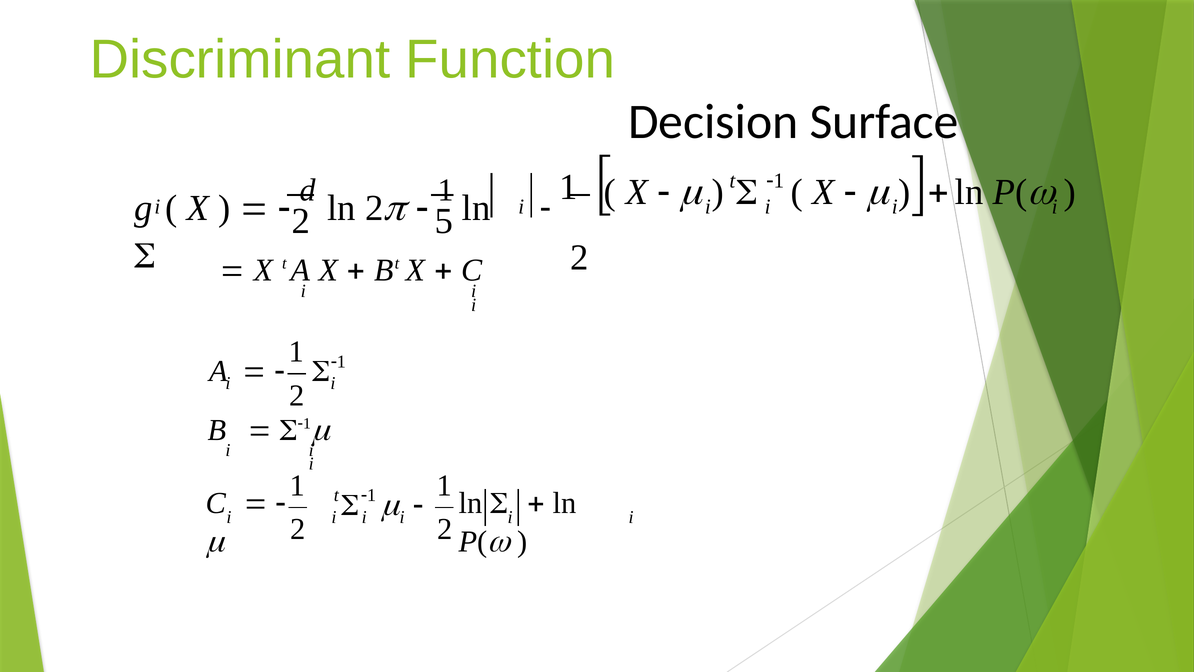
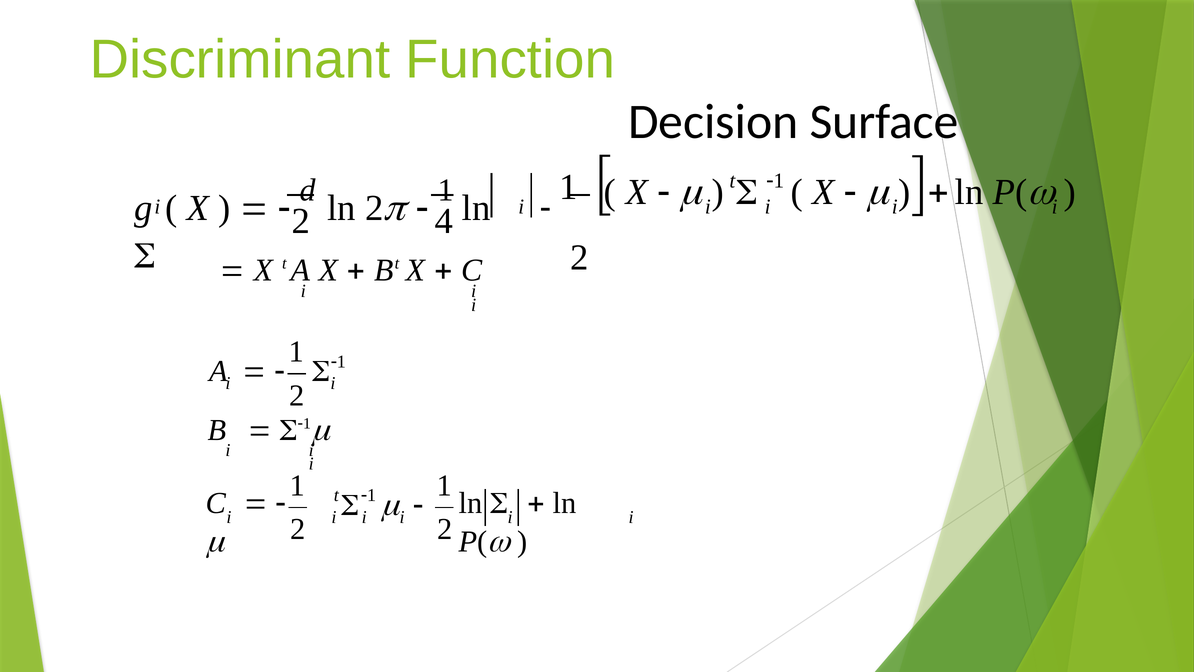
5: 5 -> 4
